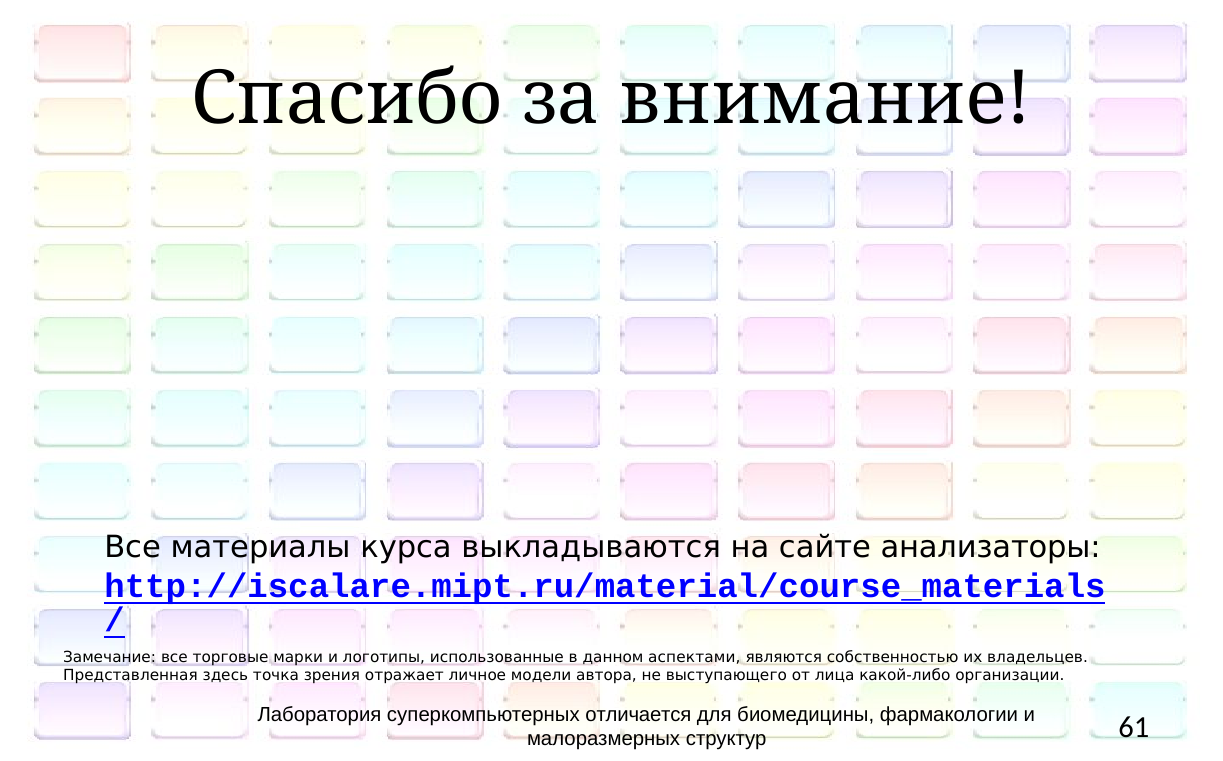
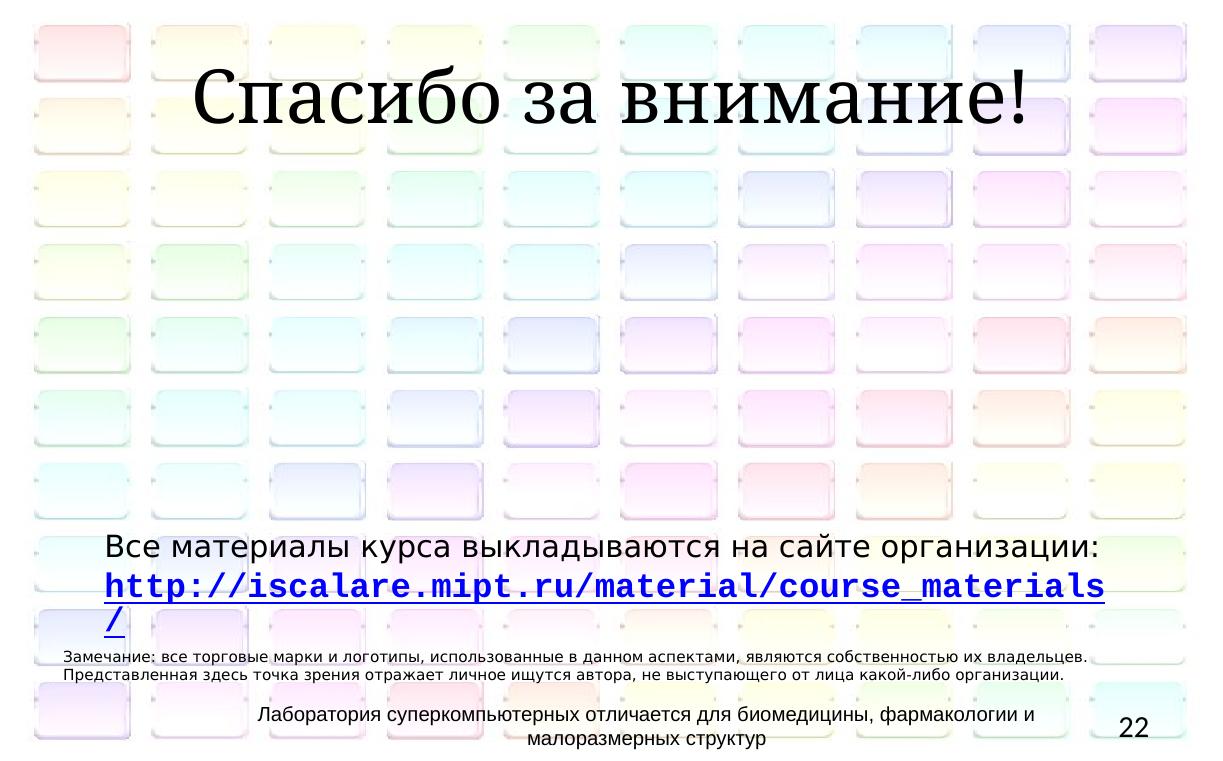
сайте анализаторы: анализаторы -> организации
модели: модели -> ищутся
61: 61 -> 22
